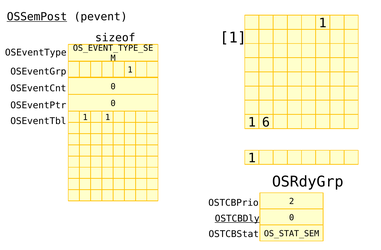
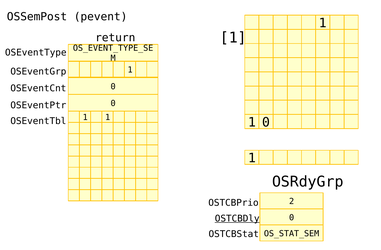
OSSemPost underline: present -> none
sizeof: sizeof -> return
1 6: 6 -> 0
